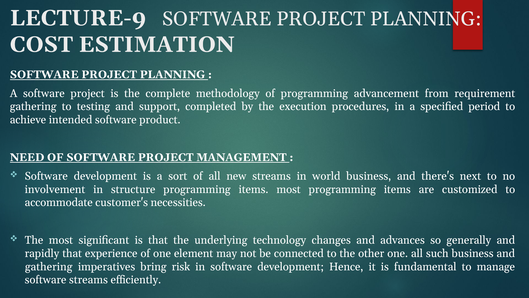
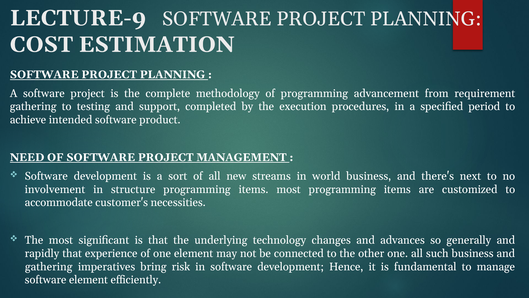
software streams: streams -> element
